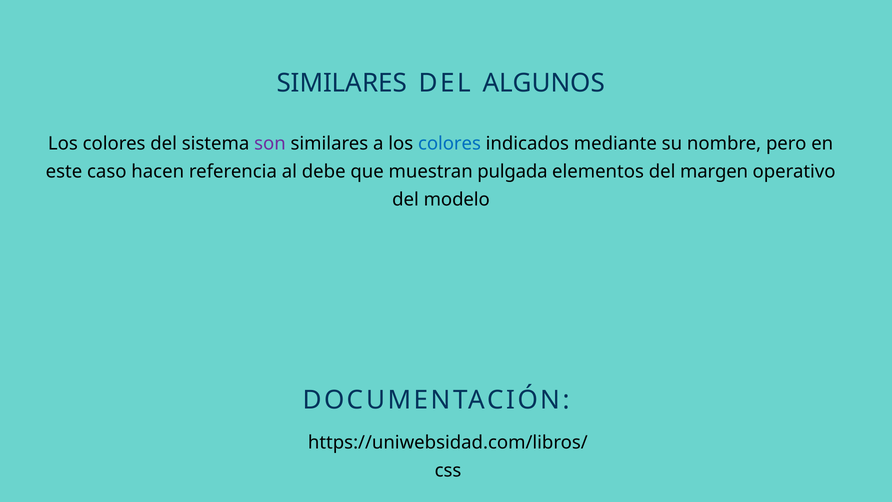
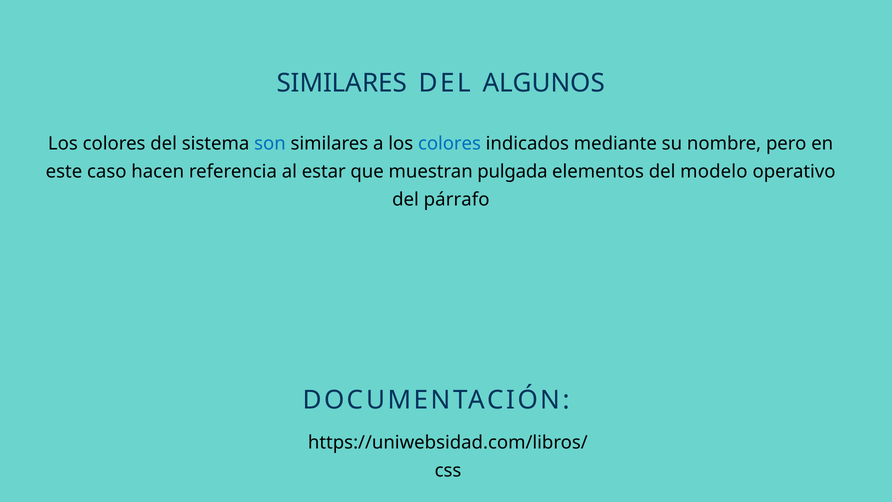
son colour: purple -> blue
debe: debe -> estar
margen: margen -> modelo
modelo: modelo -> párrafo
